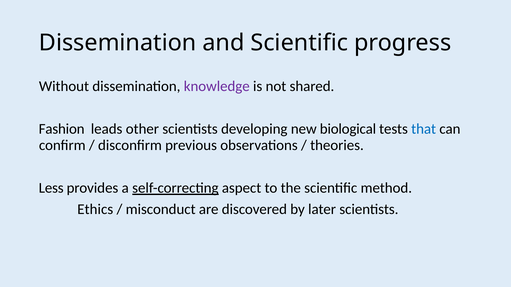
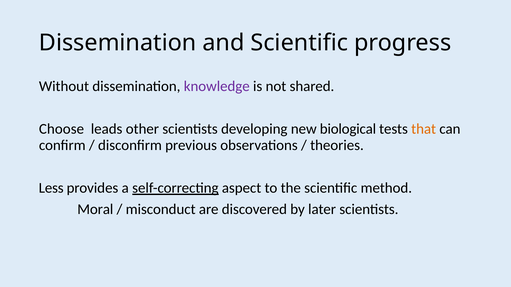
Fashion: Fashion -> Choose
that colour: blue -> orange
Ethics: Ethics -> Moral
